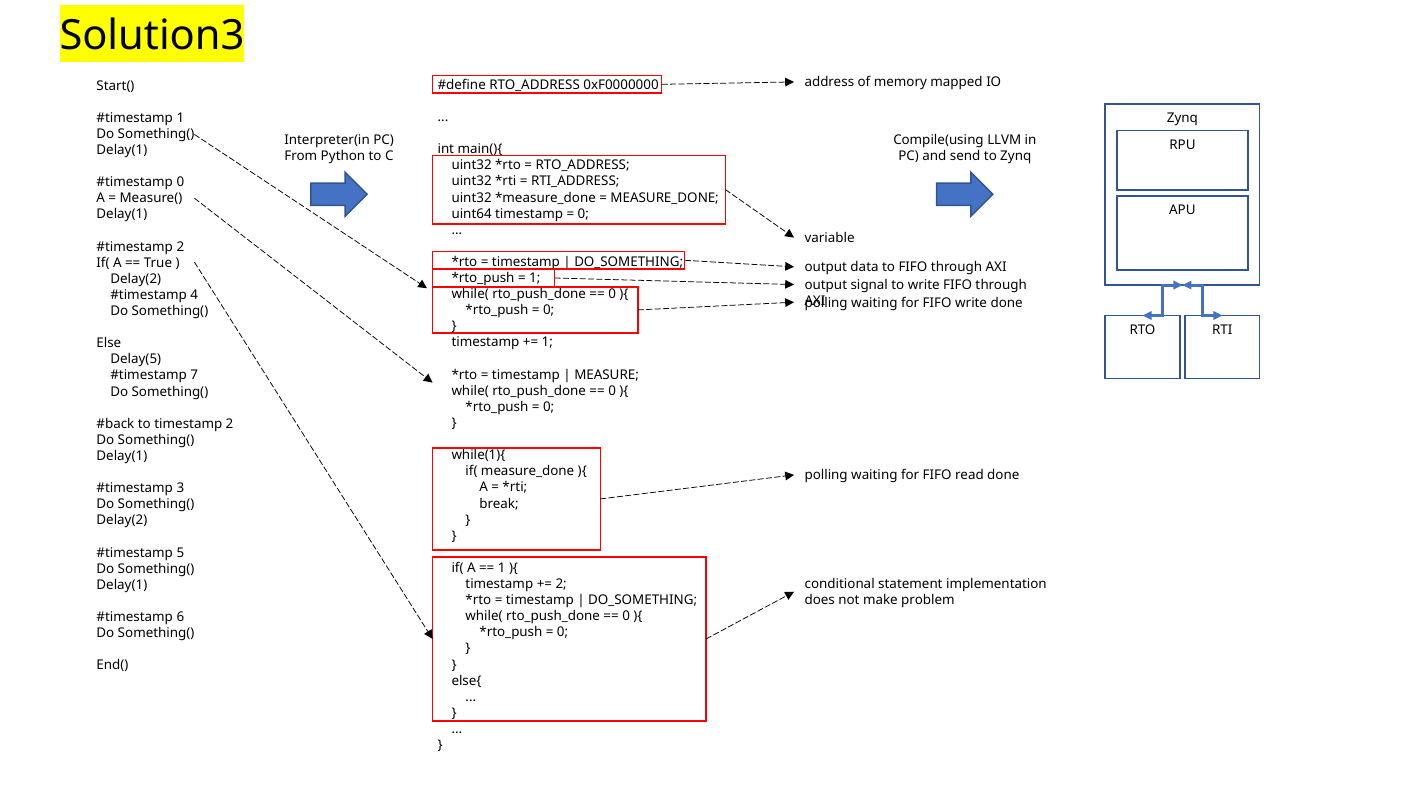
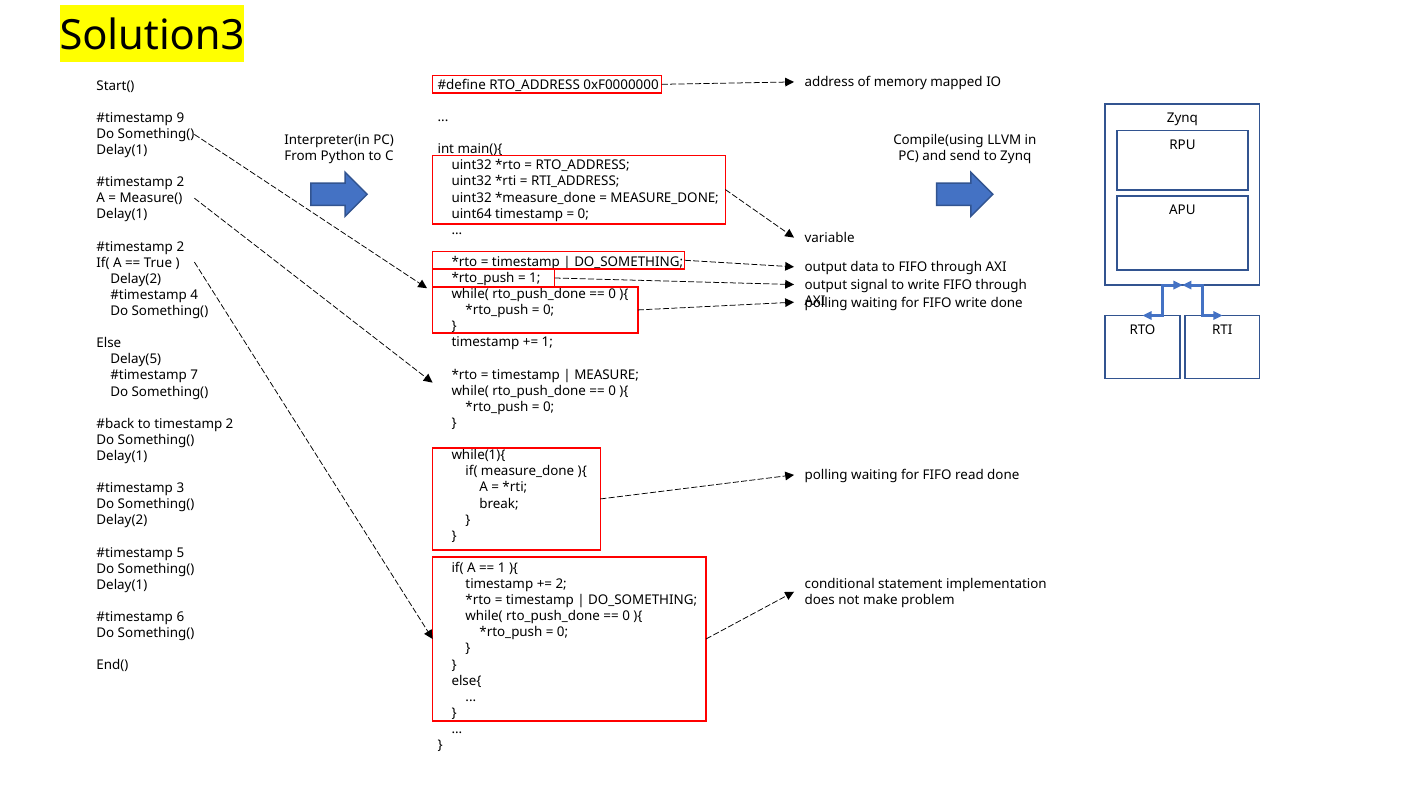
1 at (180, 118): 1 -> 9
0 at (180, 182): 0 -> 2
